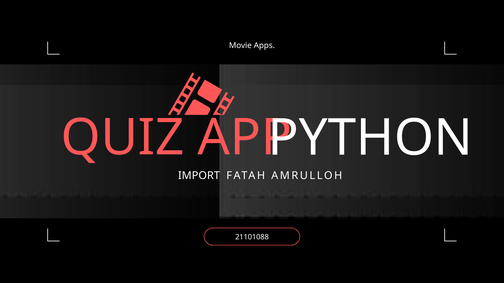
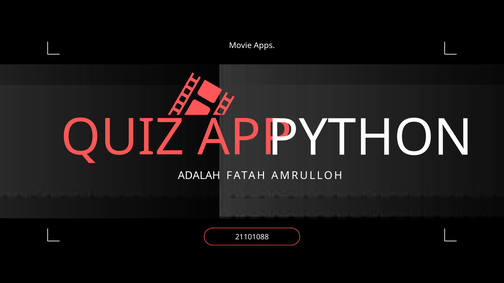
IMPORT: IMPORT -> ADALAH
